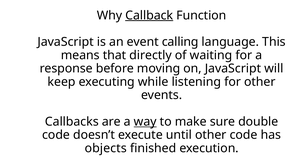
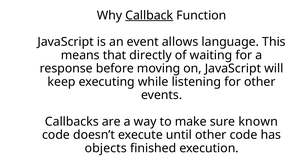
calling: calling -> allows
way underline: present -> none
double: double -> known
